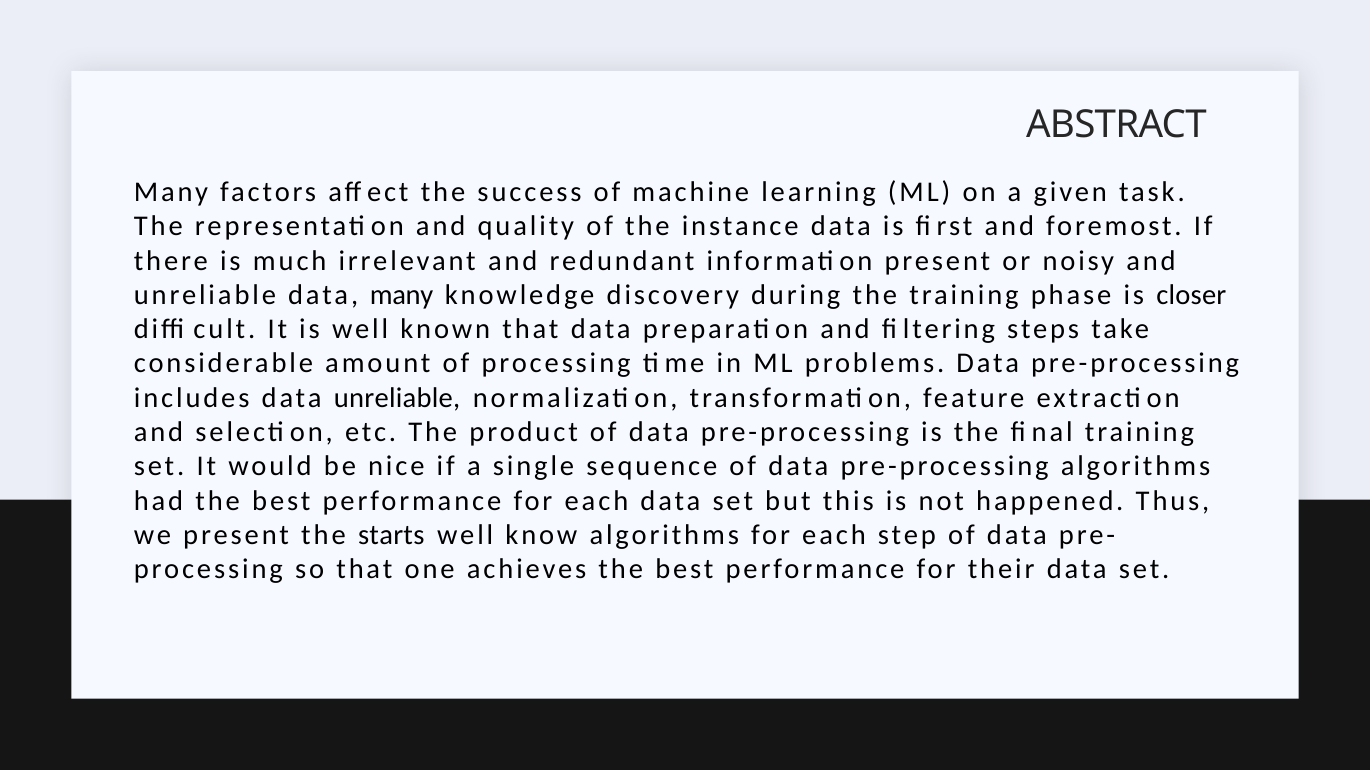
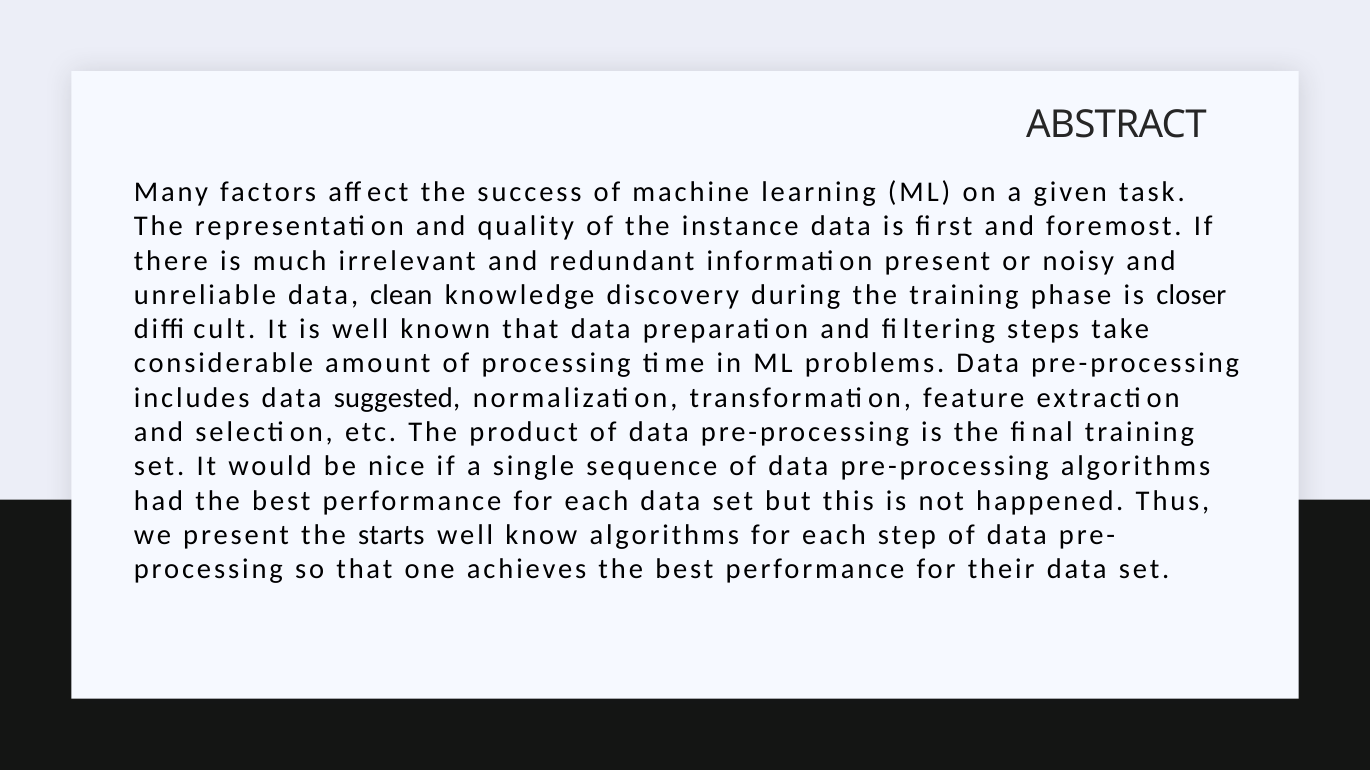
data many: many -> clean
data unreliable: unreliable -> suggested
